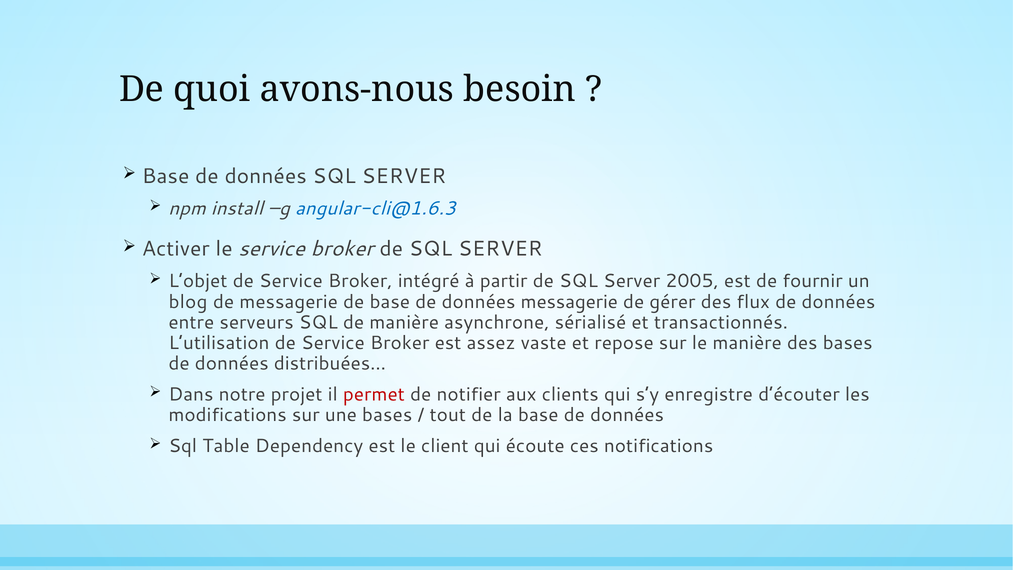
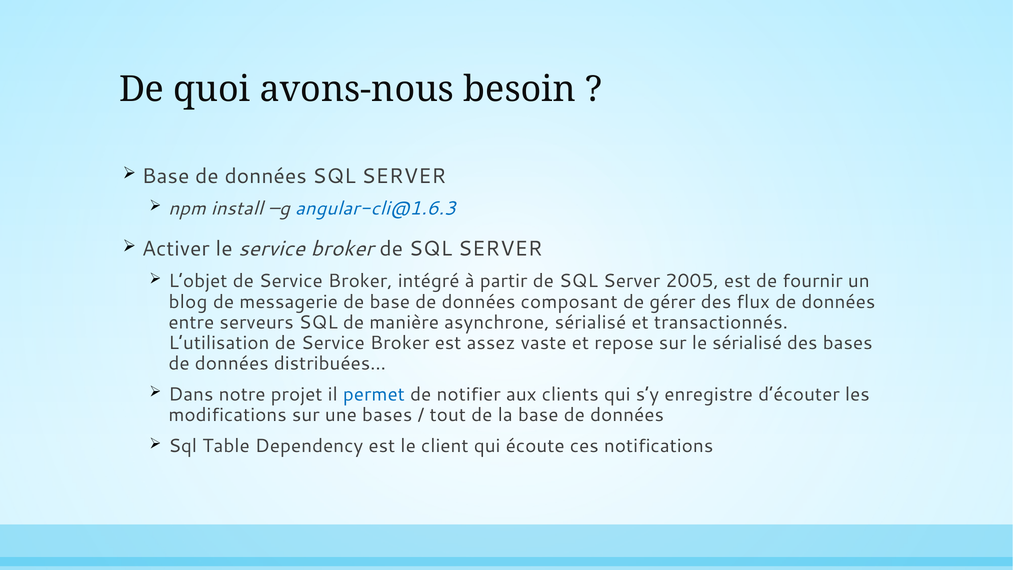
données messagerie: messagerie -> composant
le manière: manière -> sérialisé
permet colour: red -> blue
